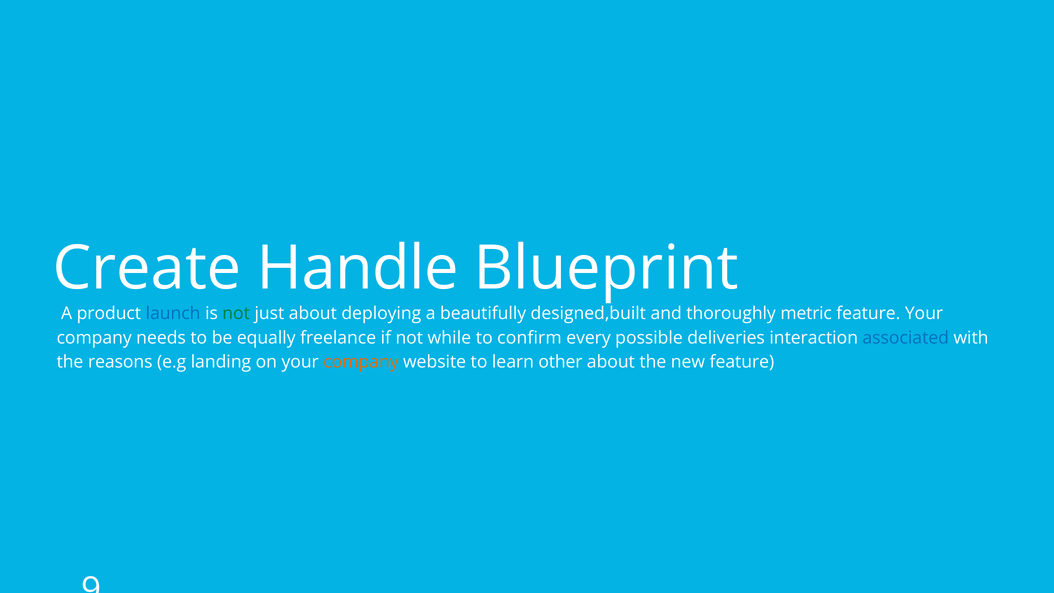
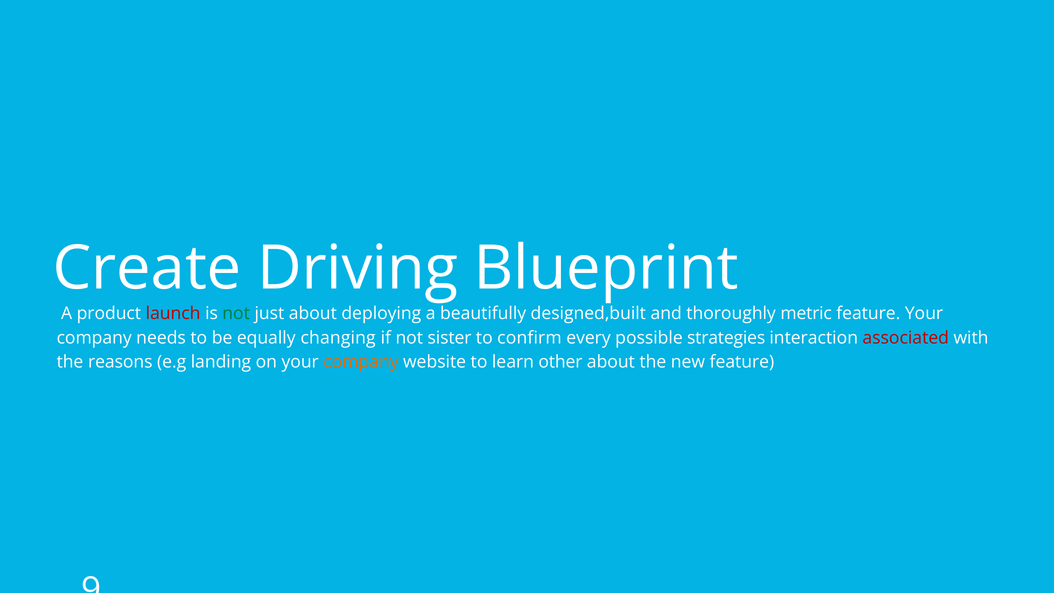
Handle: Handle -> Driving
launch colour: blue -> red
freelance: freelance -> changing
while: while -> sister
deliveries: deliveries -> strategies
associated colour: blue -> red
